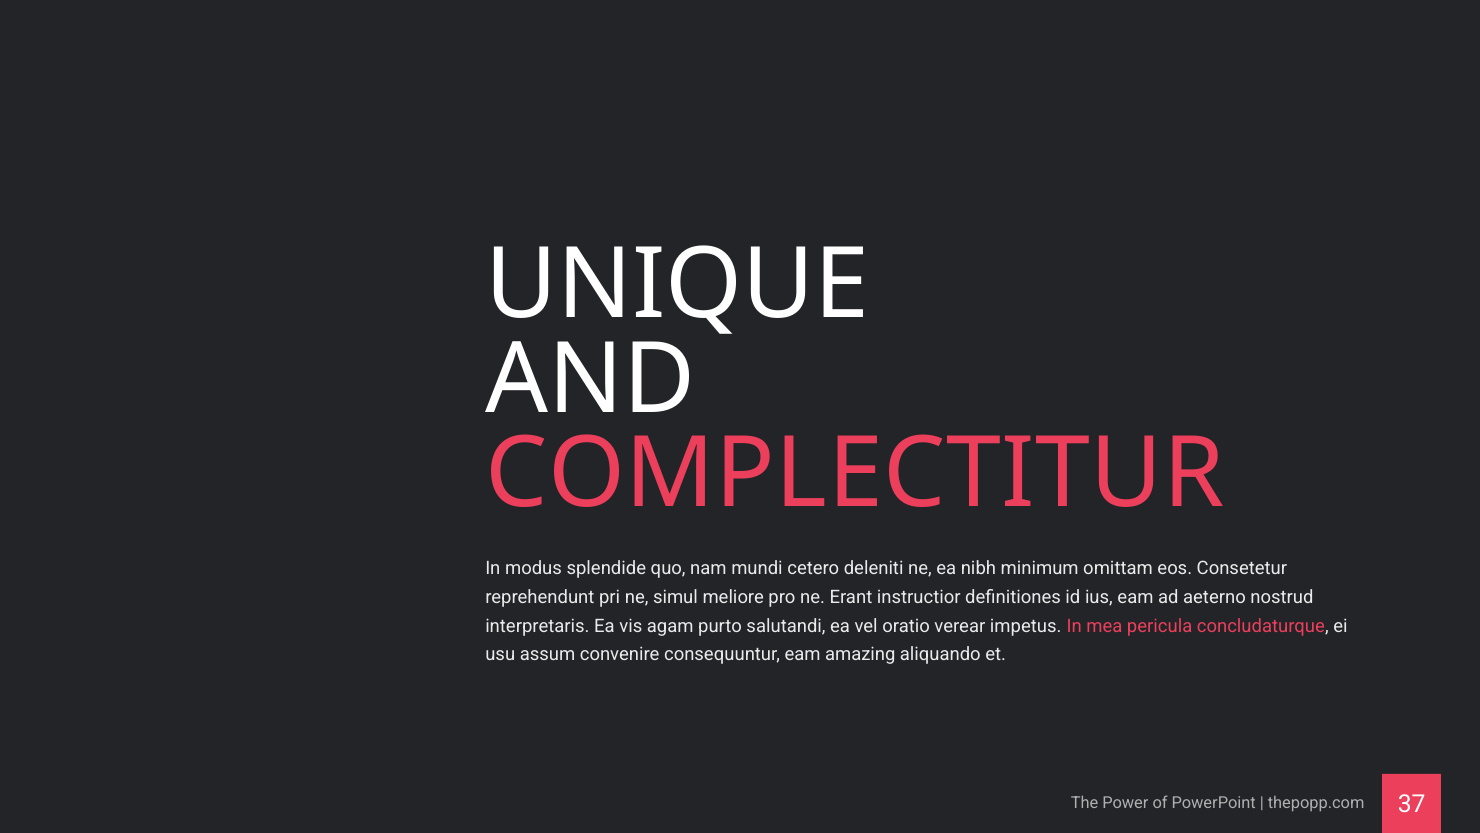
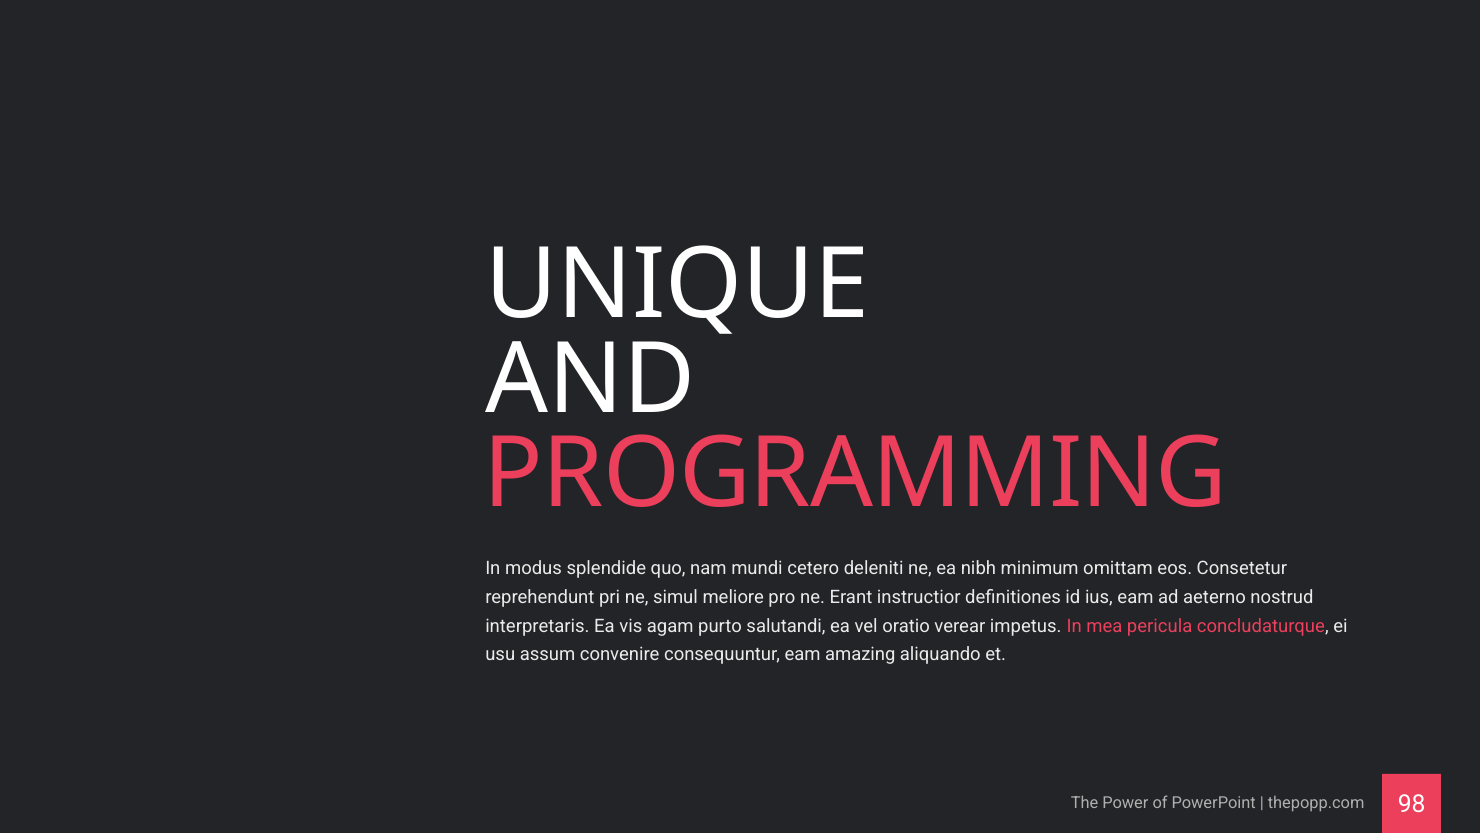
COMPLECTITUR: COMPLECTITUR -> PROGRAMMING
37: 37 -> 98
